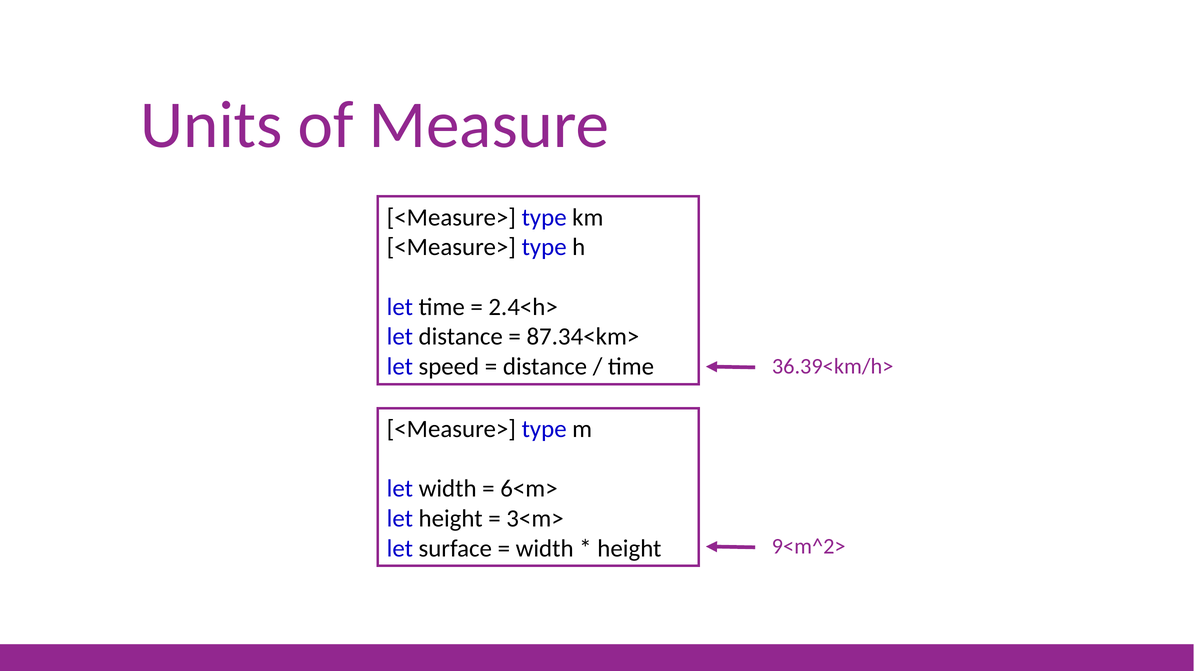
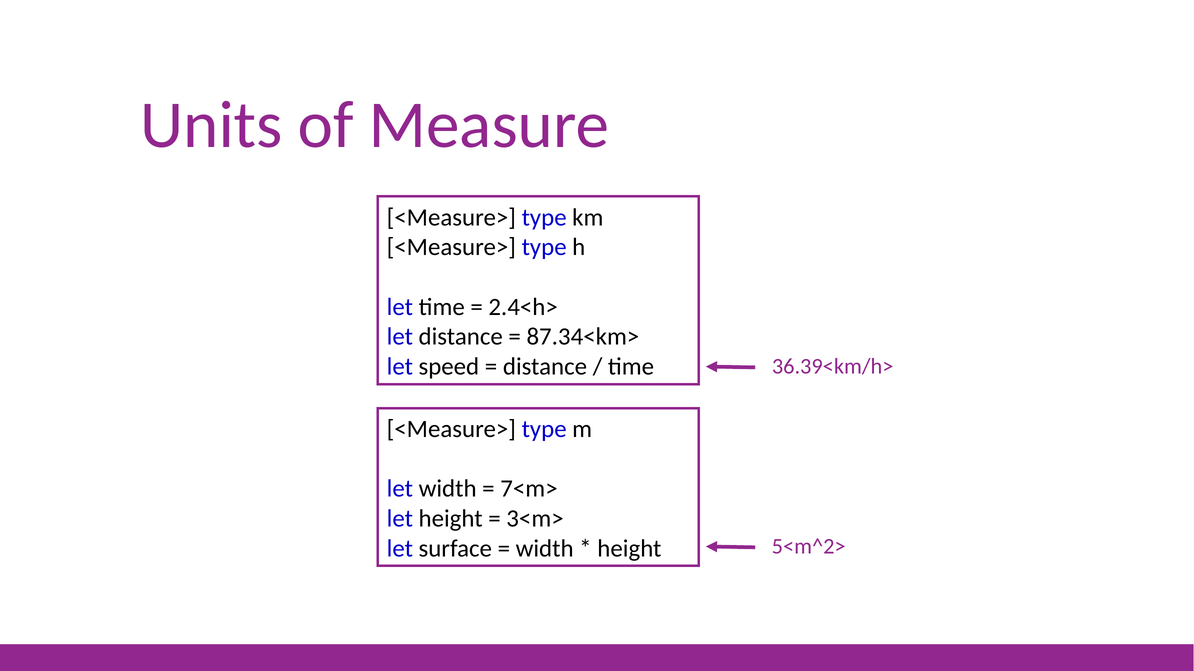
6<m>: 6<m> -> 7<m>
9<m^2>: 9<m^2> -> 5<m^2>
